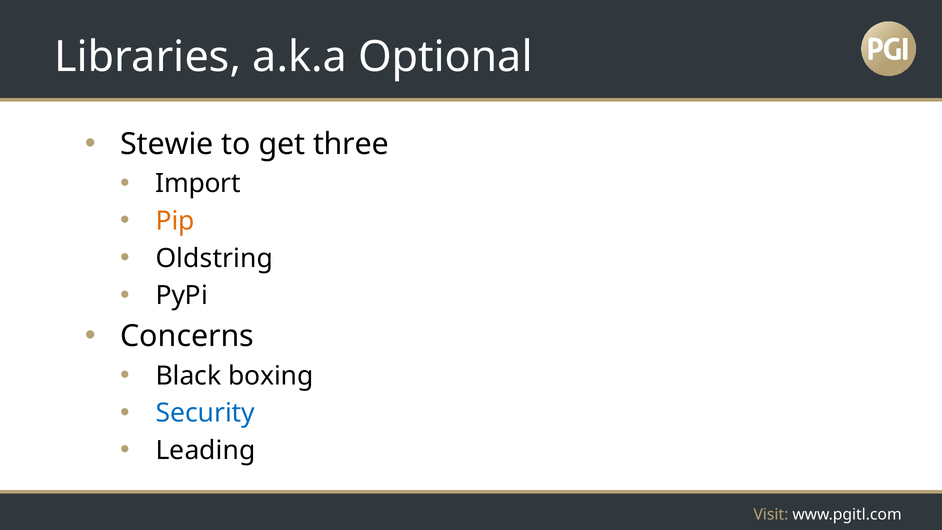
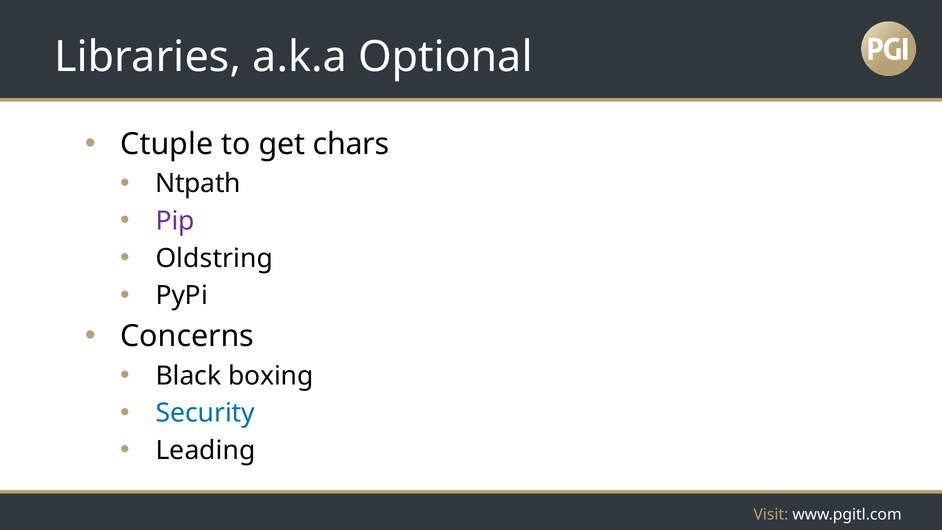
Stewie: Stewie -> Ctuple
three: three -> chars
Import: Import -> Ntpath
Pip colour: orange -> purple
